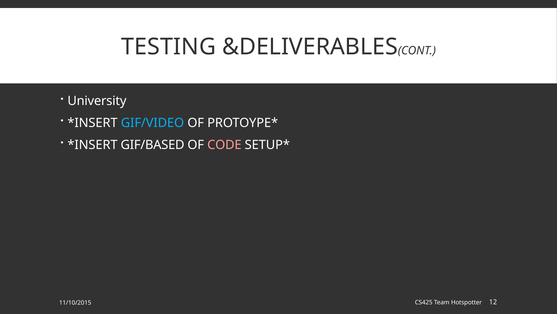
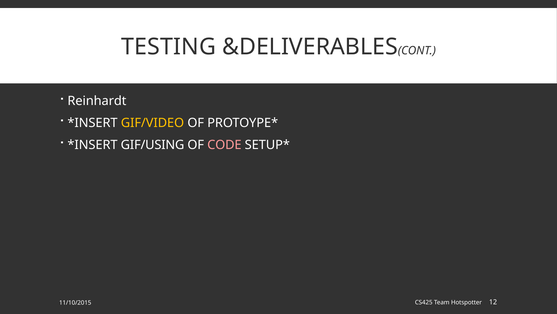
University: University -> Reinhardt
GIF/VIDEO colour: light blue -> yellow
GIF/BASED: GIF/BASED -> GIF/USING
